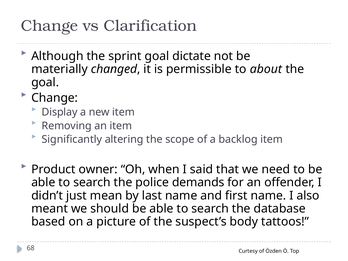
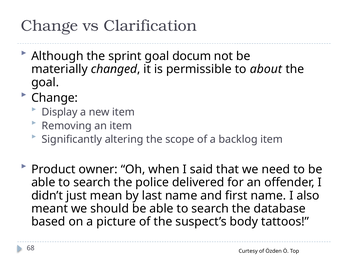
dictate: dictate -> docum
demands: demands -> delivered
